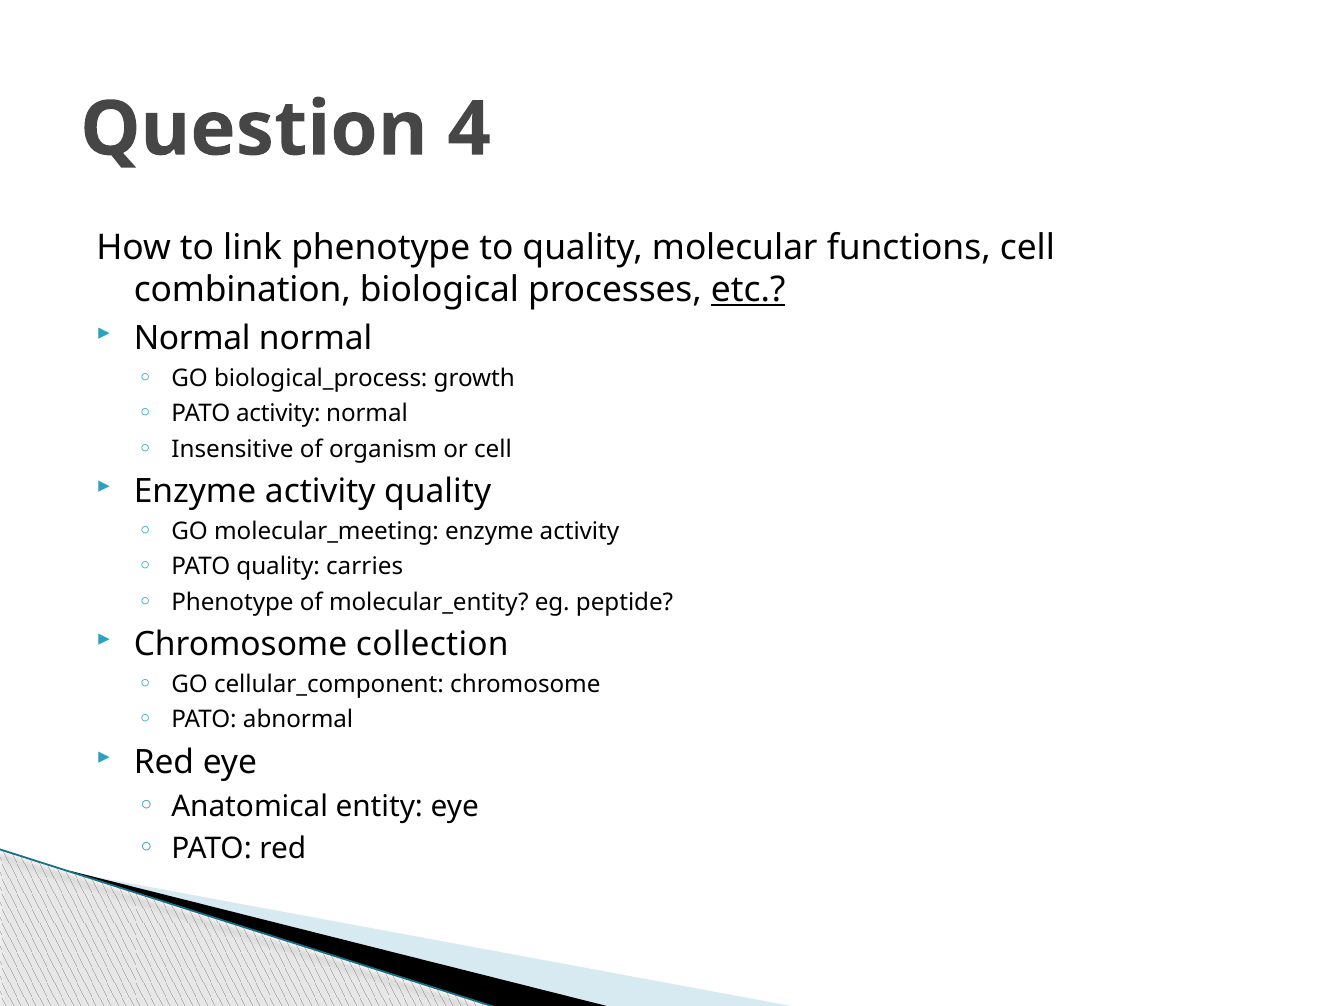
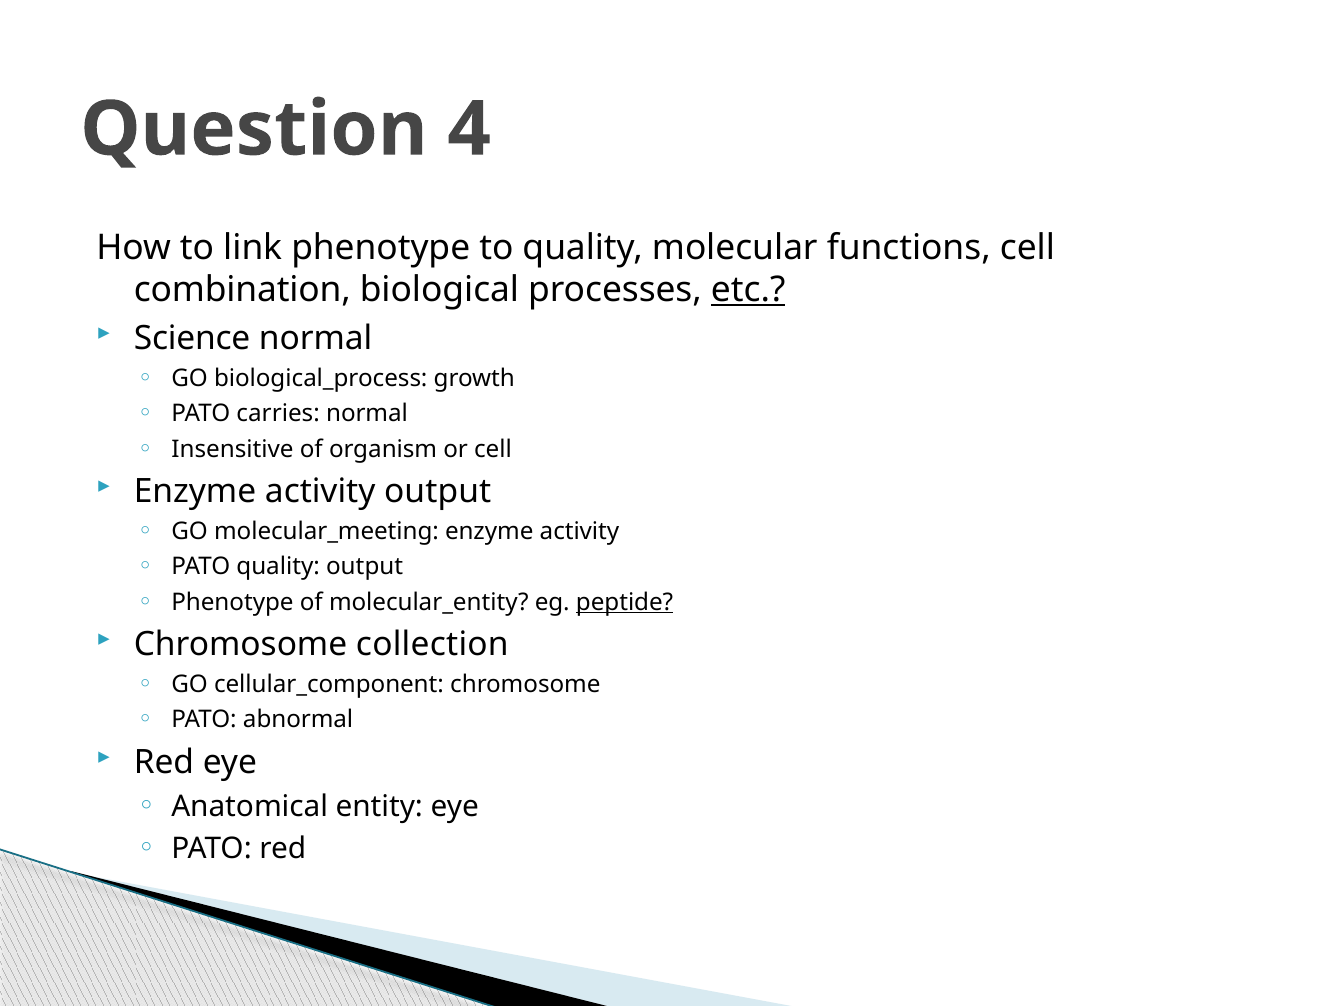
Normal at (192, 339): Normal -> Science
PATO activity: activity -> carries
activity quality: quality -> output
quality carries: carries -> output
peptide underline: none -> present
